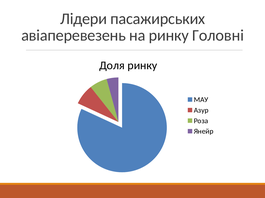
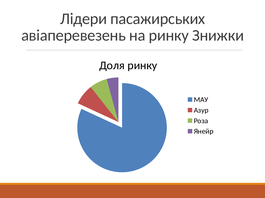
Головні: Головні -> Знижки
